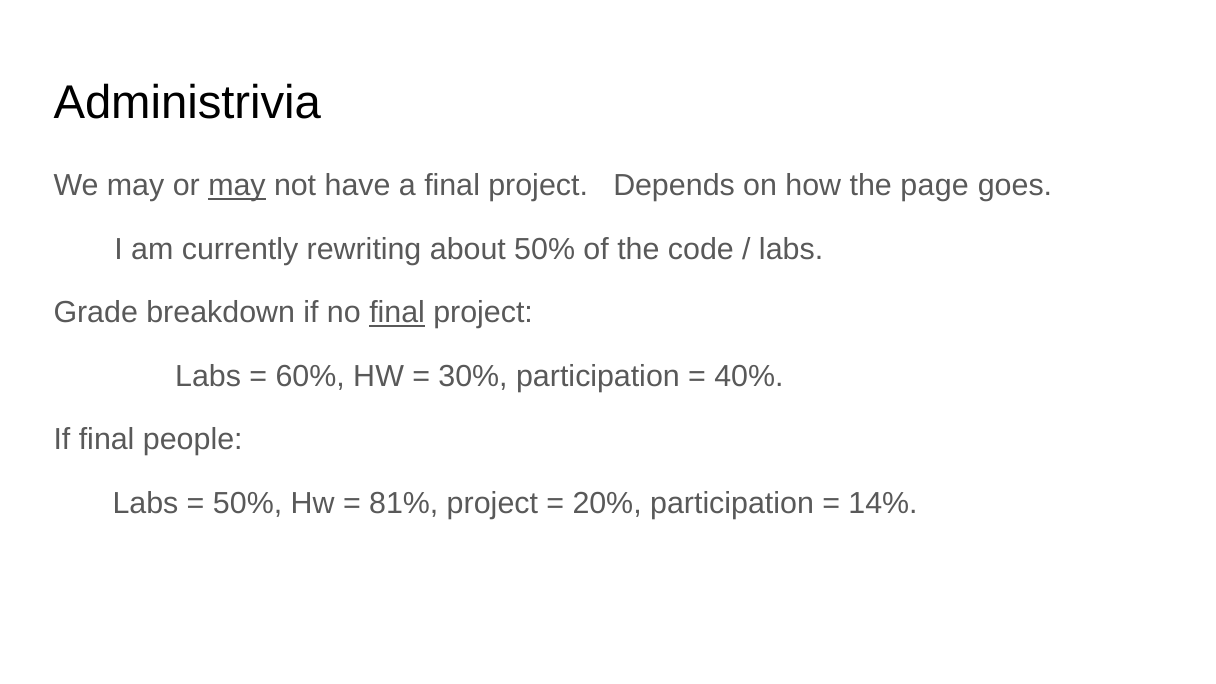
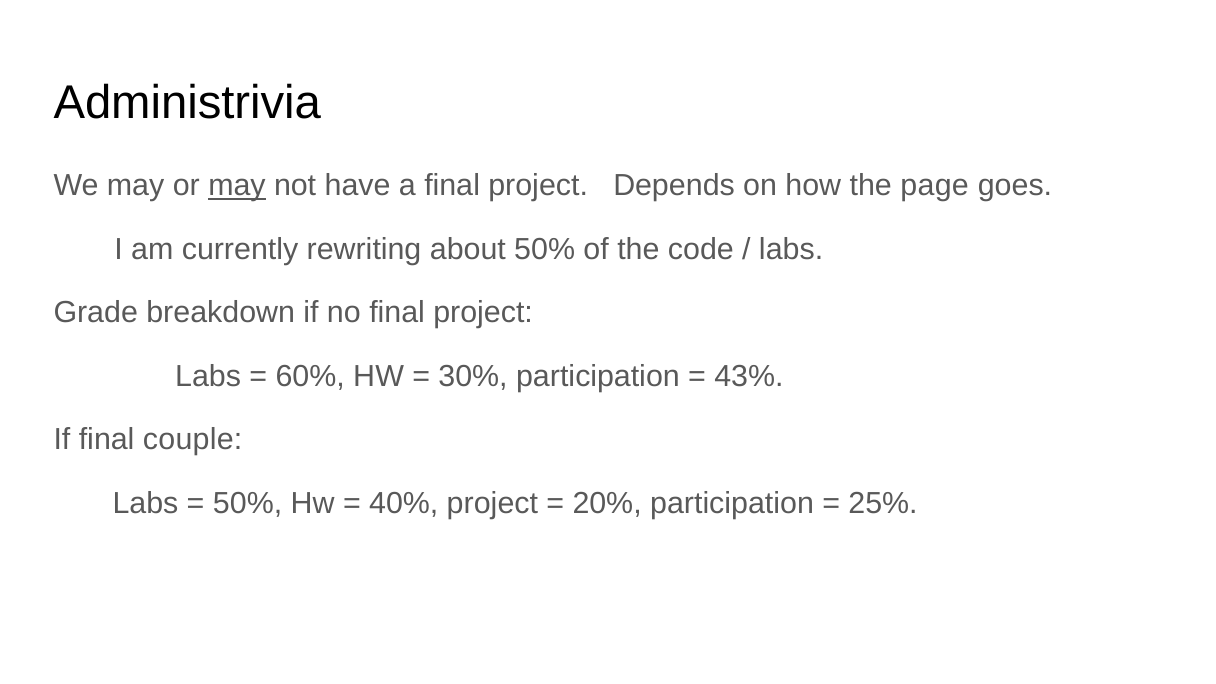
final at (397, 313) underline: present -> none
40%: 40% -> 43%
people: people -> couple
81%: 81% -> 40%
14%: 14% -> 25%
